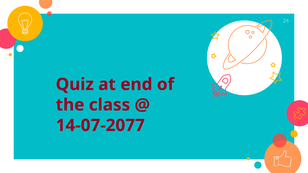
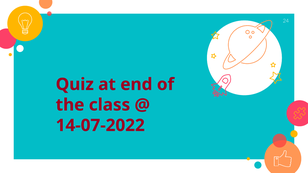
14-07-2077: 14-07-2077 -> 14-07-2022
